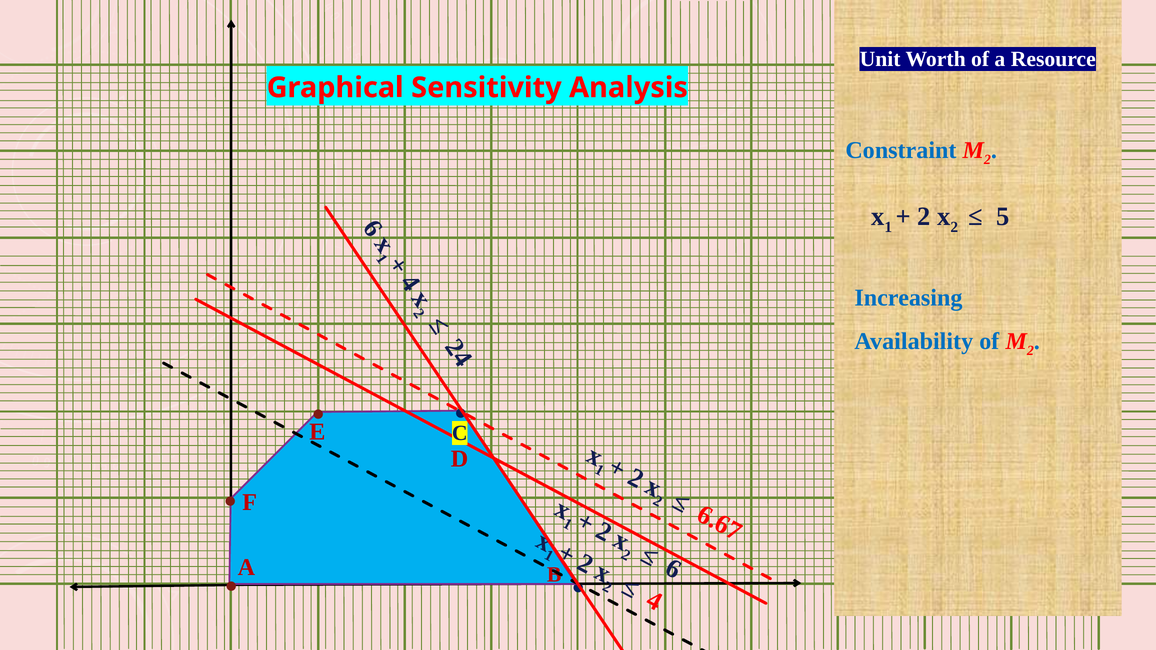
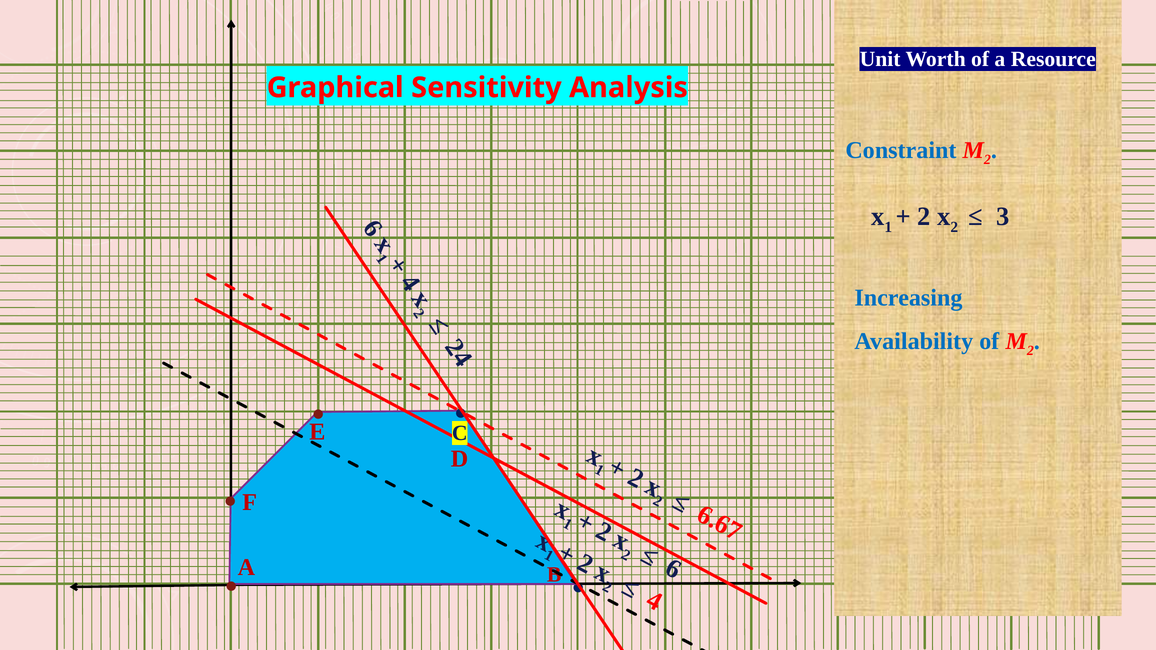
5: 5 -> 3
